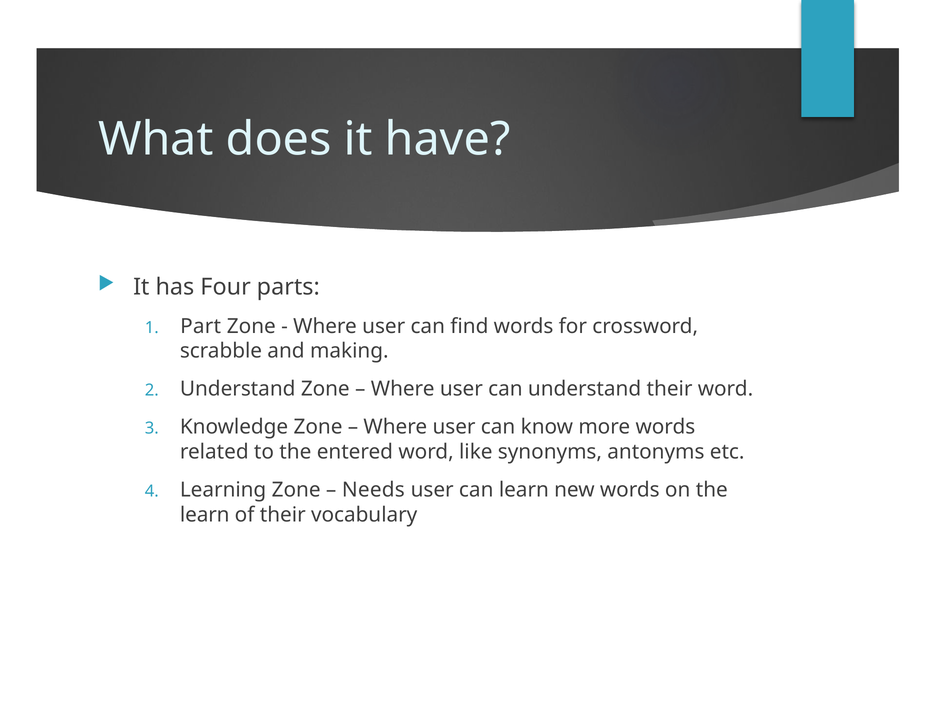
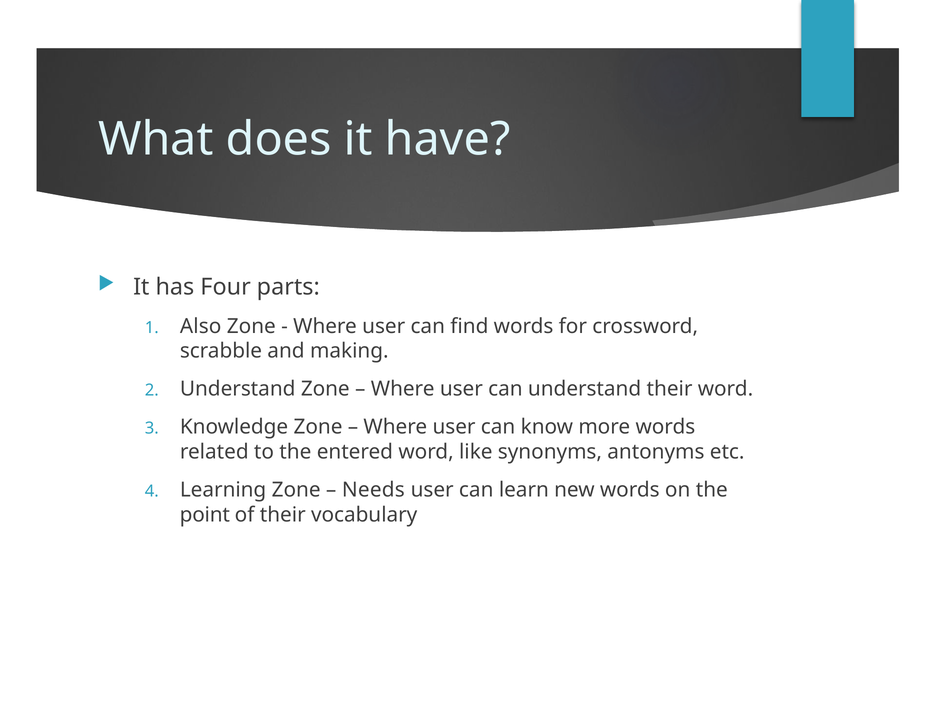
Part: Part -> Also
learn at (205, 515): learn -> point
